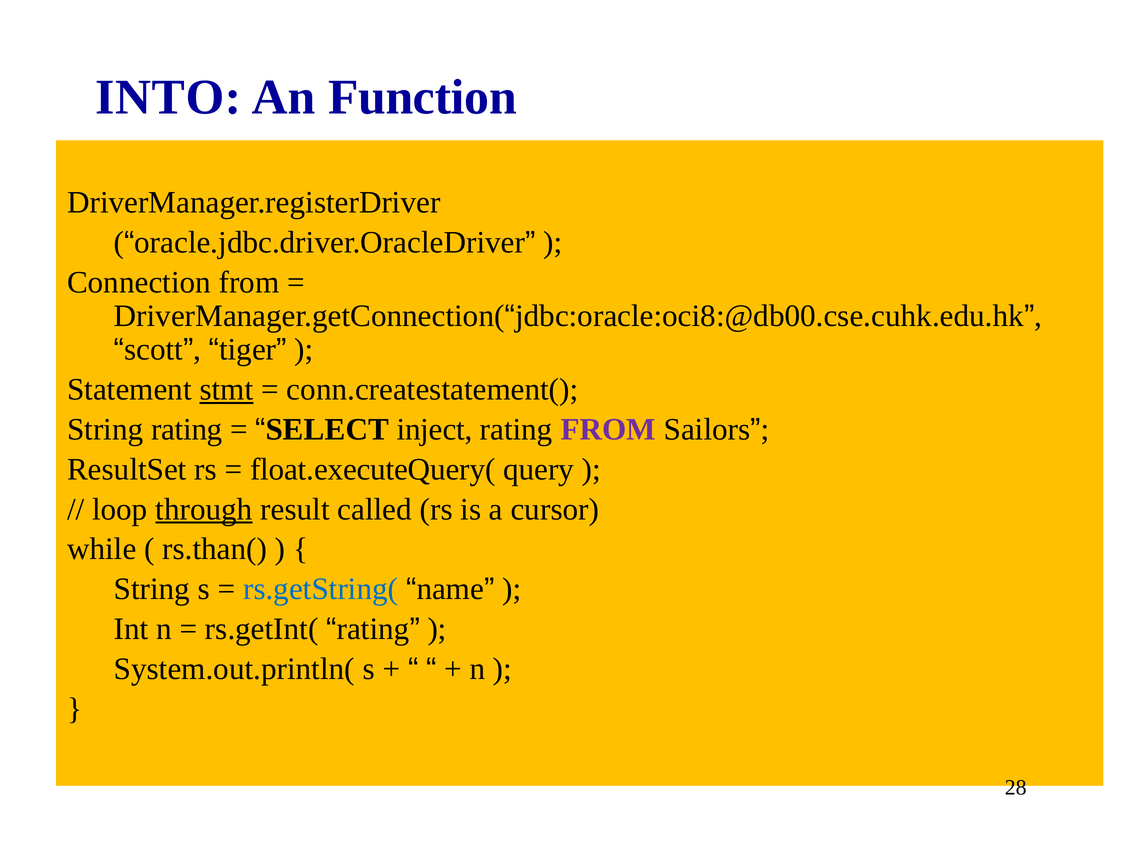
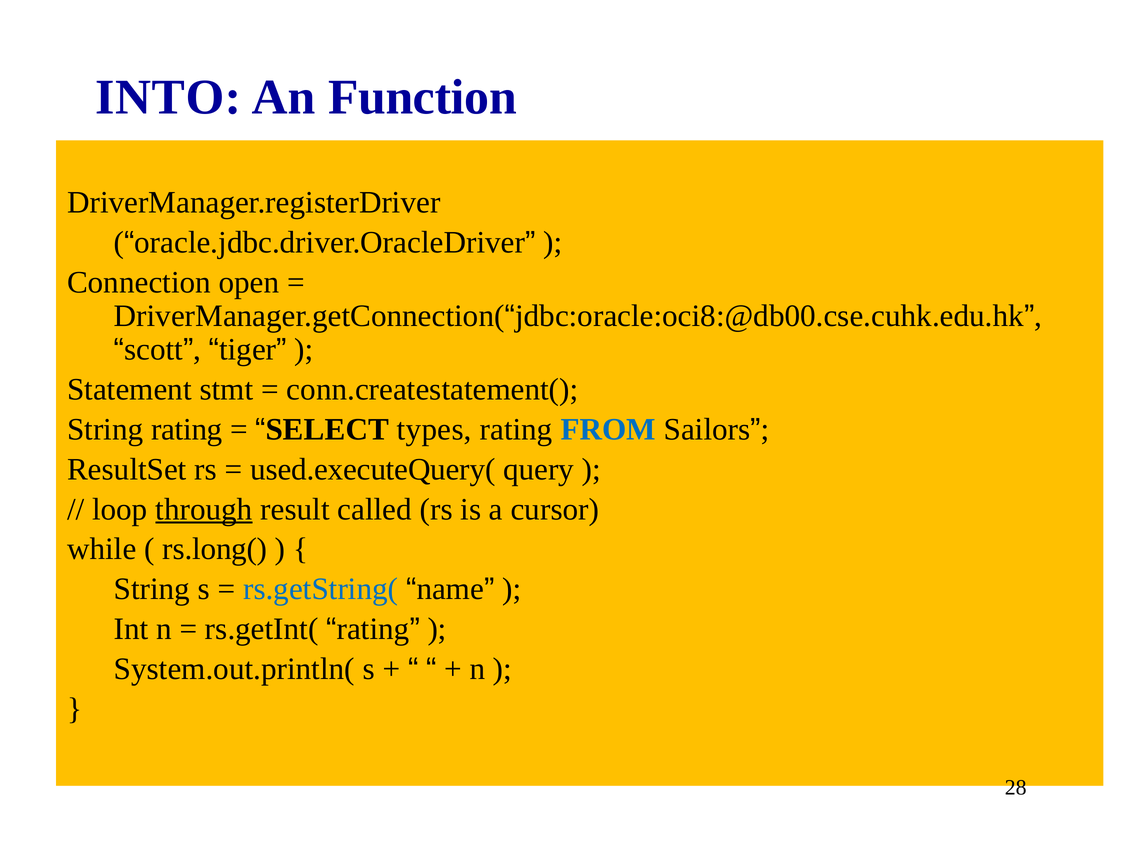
Connection from: from -> open
stmt underline: present -> none
inject: inject -> types
FROM at (608, 429) colour: purple -> blue
float.executeQuery(: float.executeQuery( -> used.executeQuery(
rs.than(: rs.than( -> rs.long(
